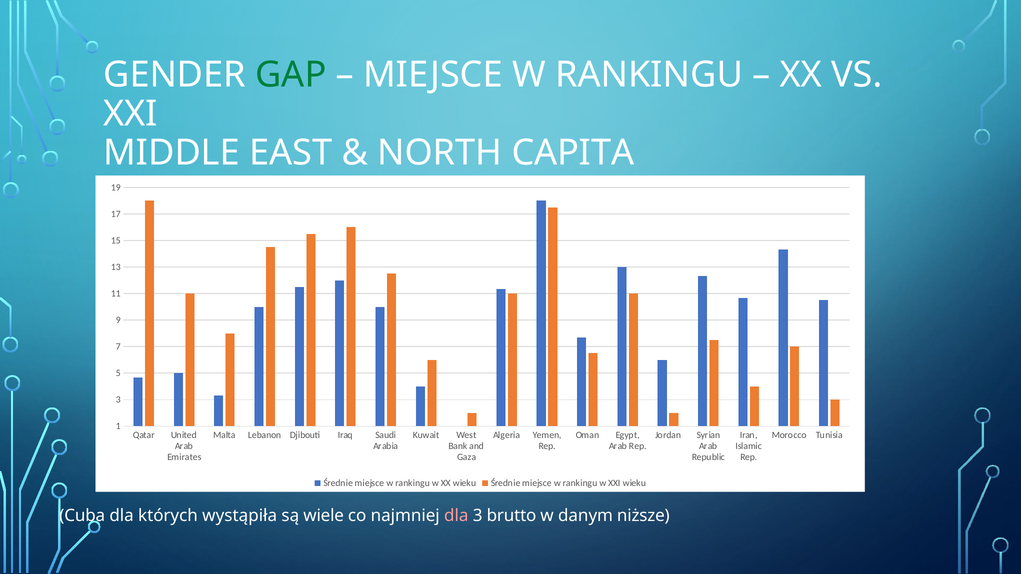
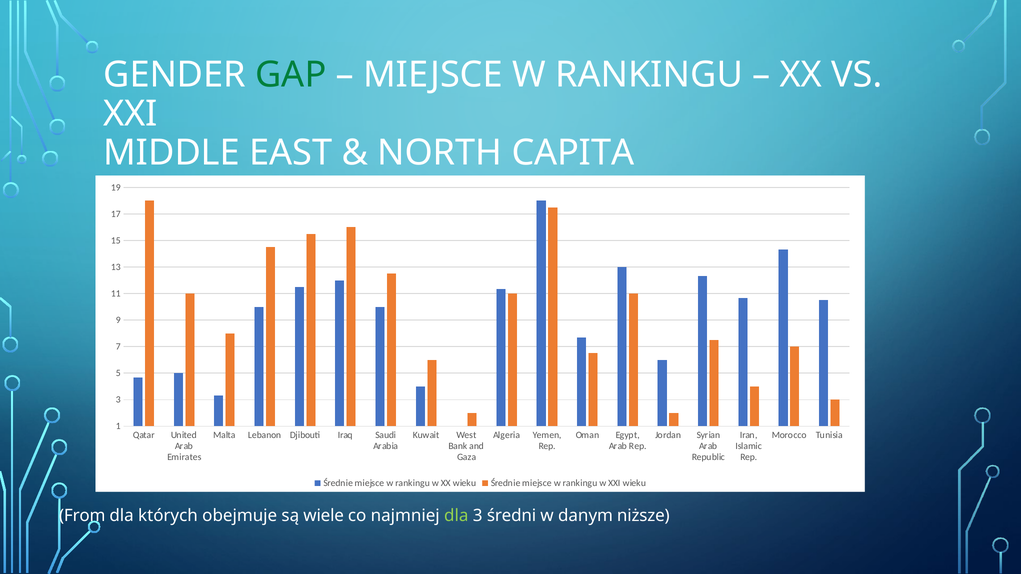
Cuba: Cuba -> From
wystąpiła: wystąpiła -> obejmuje
dla at (456, 516) colour: pink -> light green
brutto: brutto -> średni
